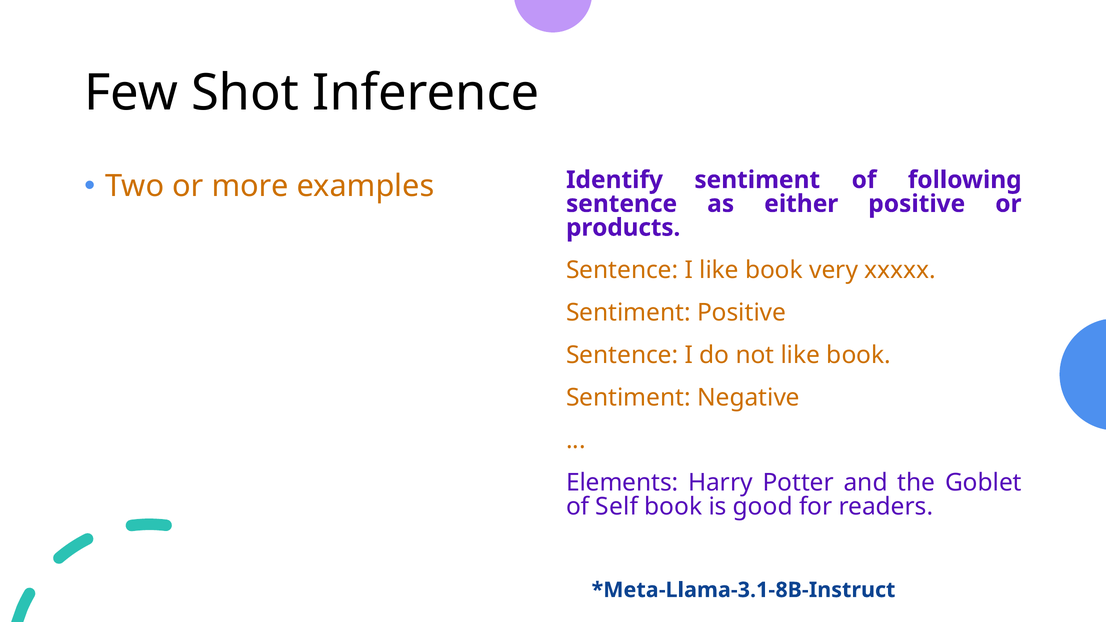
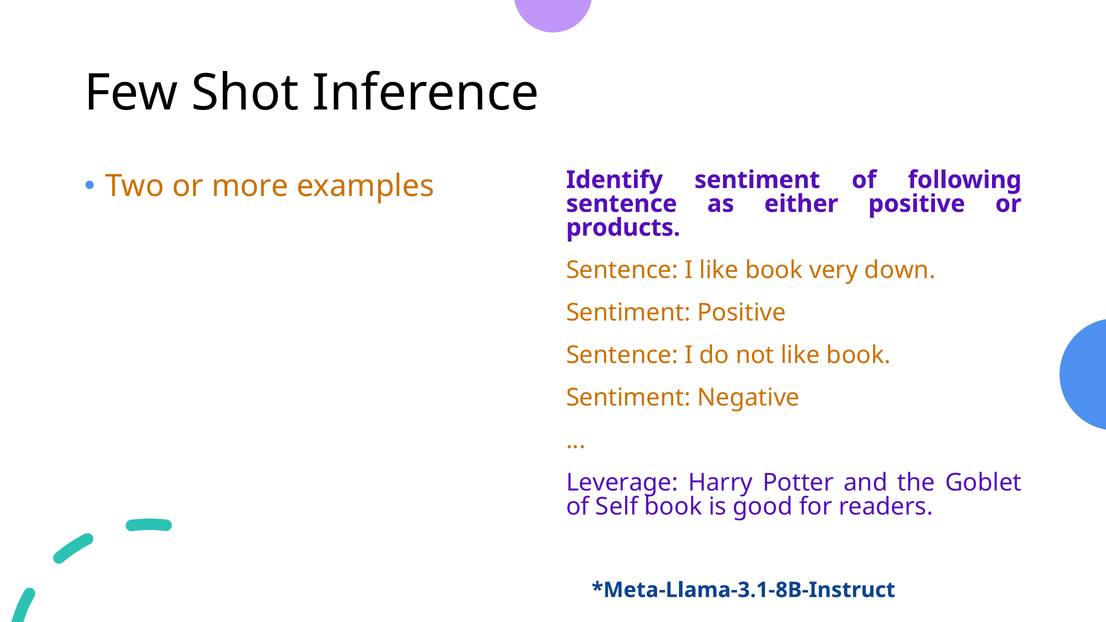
xxxxx: xxxxx -> down
Elements: Elements -> Leverage
